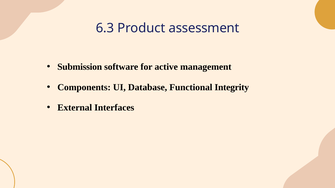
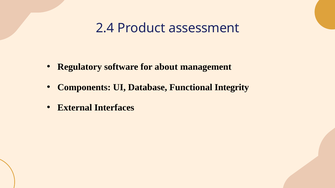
6.3: 6.3 -> 2.4
Submission: Submission -> Regulatory
active: active -> about
